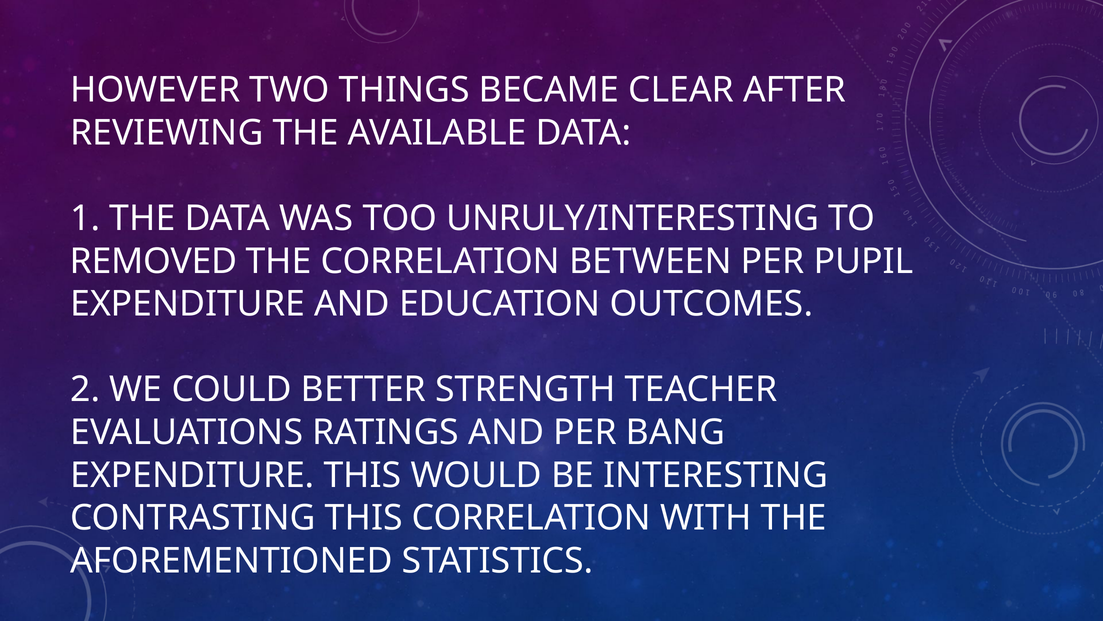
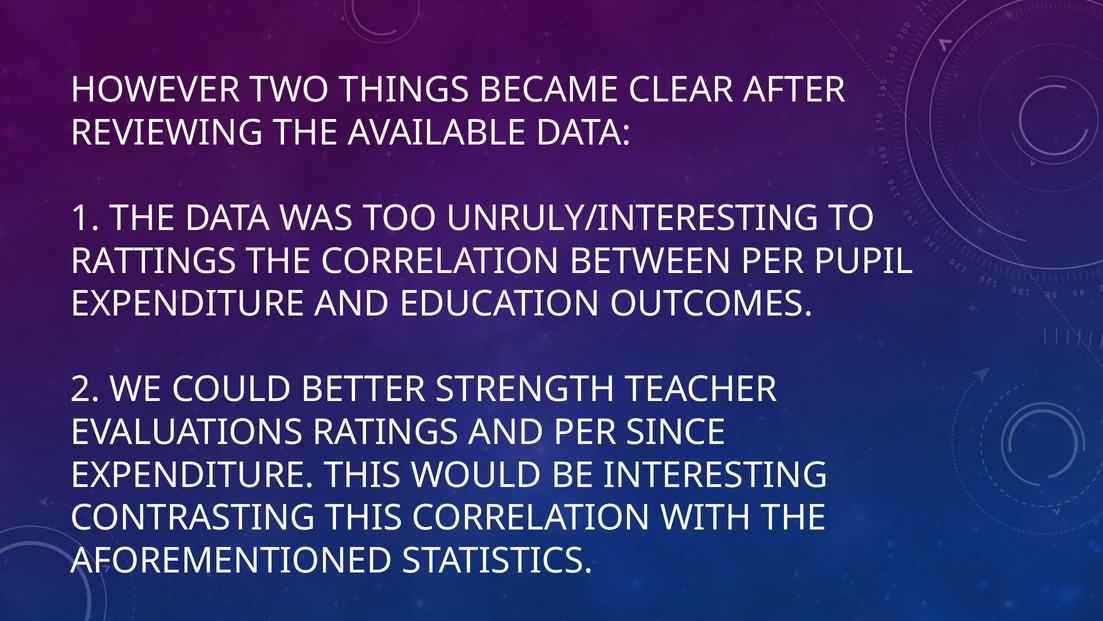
REMOVED: REMOVED -> RATTINGS
BANG: BANG -> SINCE
